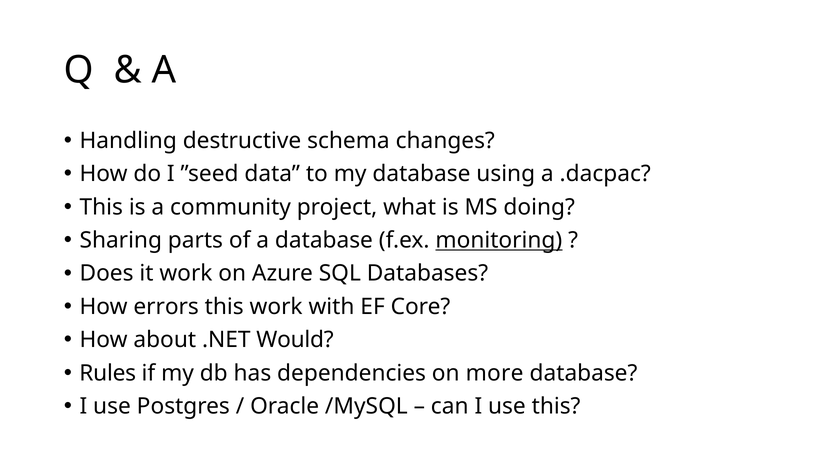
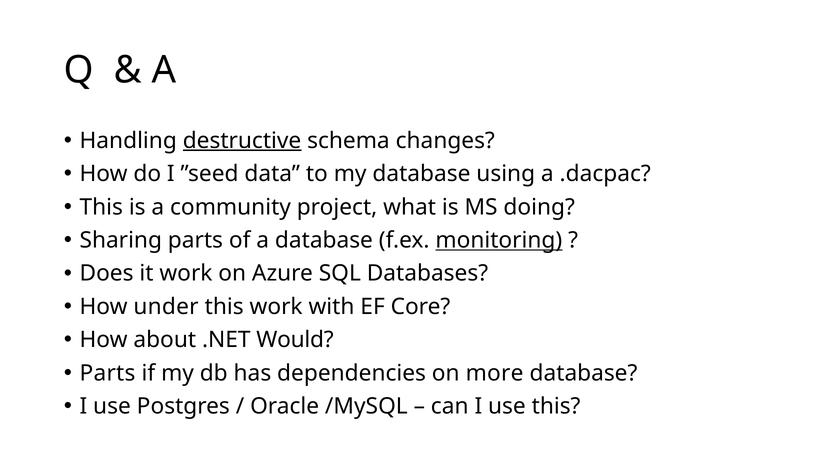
destructive underline: none -> present
errors: errors -> under
Rules at (108, 373): Rules -> Parts
